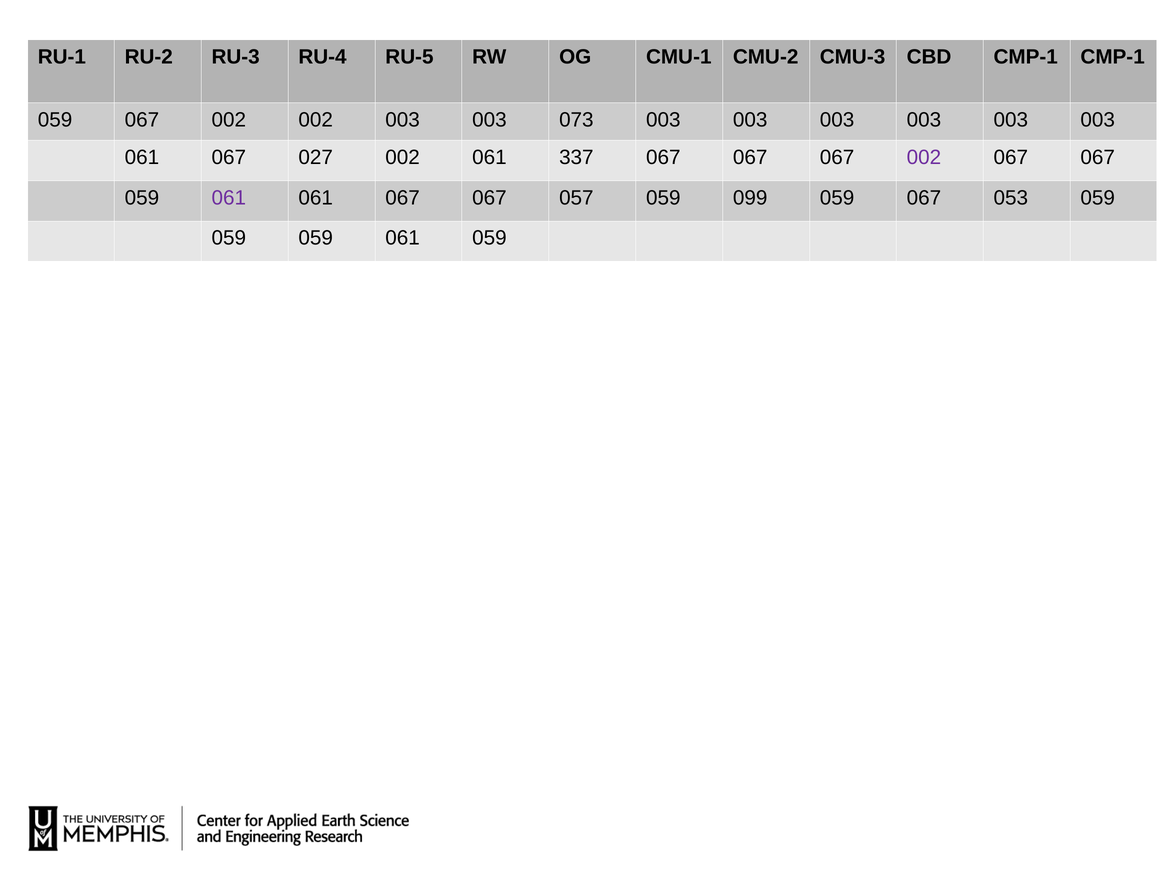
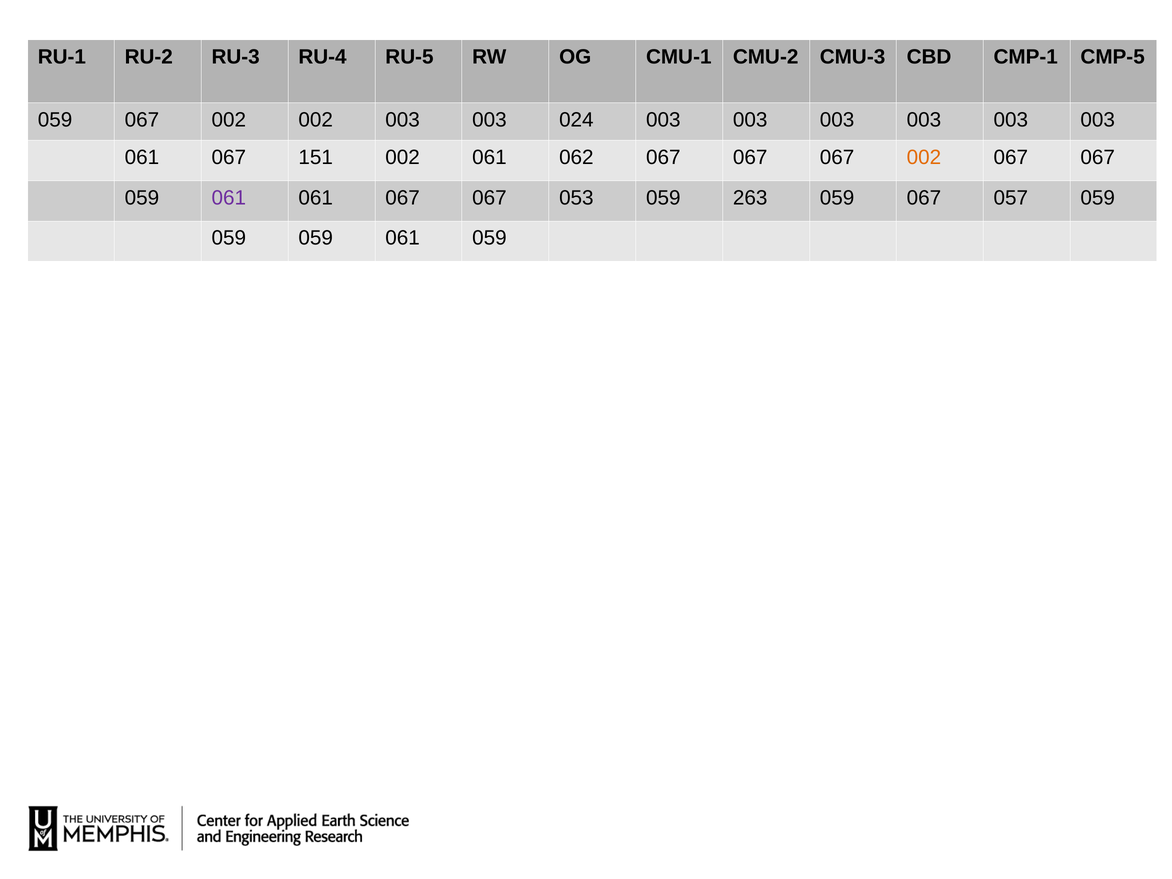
CMP-1 CMP-1: CMP-1 -> CMP-5
073: 073 -> 024
027: 027 -> 151
337: 337 -> 062
002 at (924, 157) colour: purple -> orange
057: 057 -> 053
099: 099 -> 263
053: 053 -> 057
